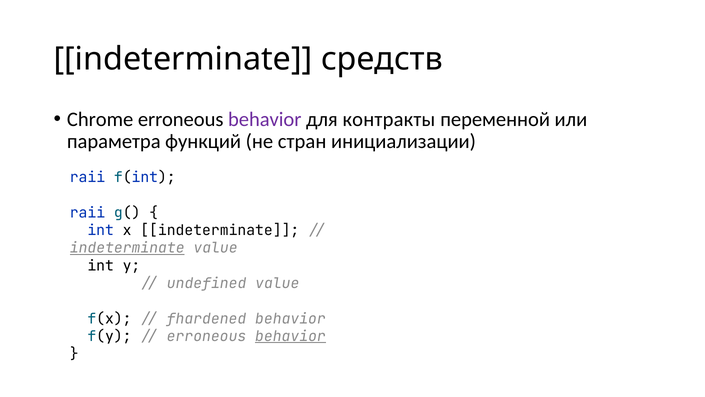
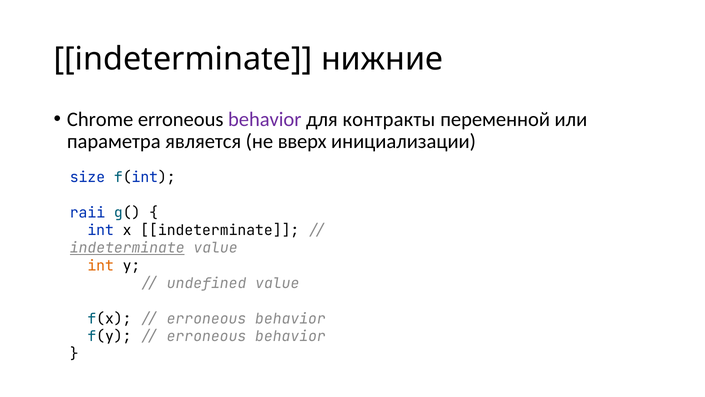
средств: средств -> нижние
функций: функций -> является
стран: стран -> вверх
raii at (87, 177): raii -> size
int at (101, 265) colour: black -> orange
fhardened at (206, 318): fhardened -> erroneous
behavior at (290, 336) underline: present -> none
